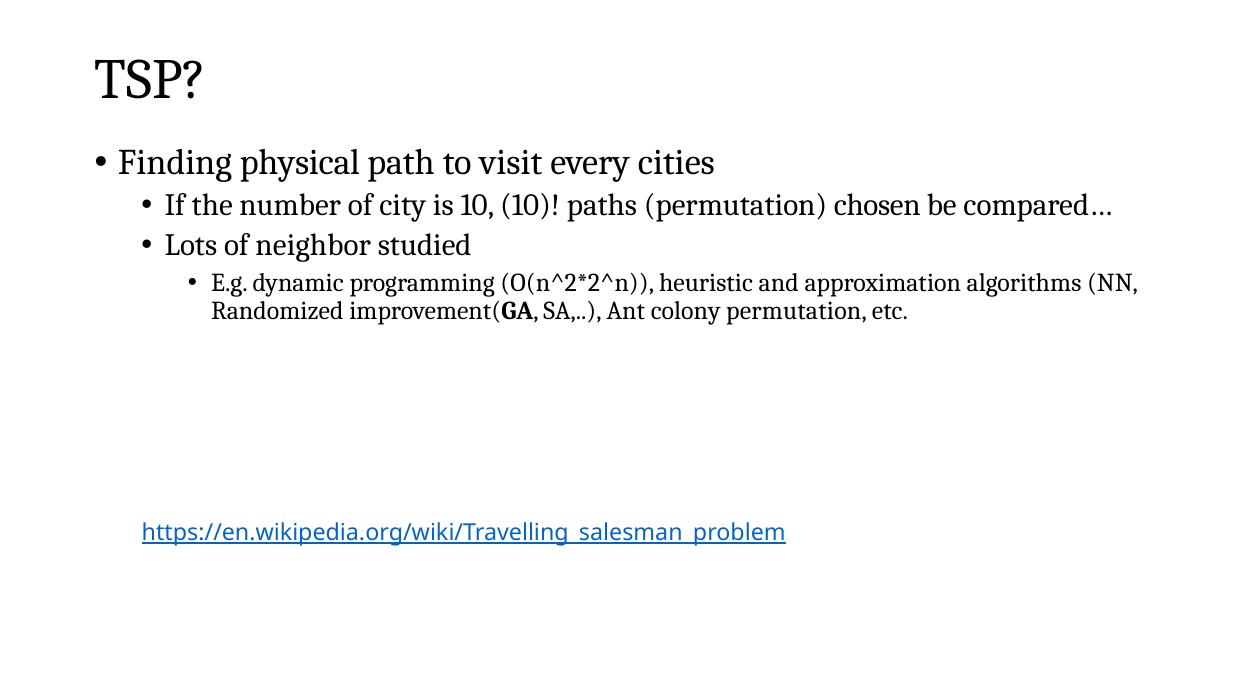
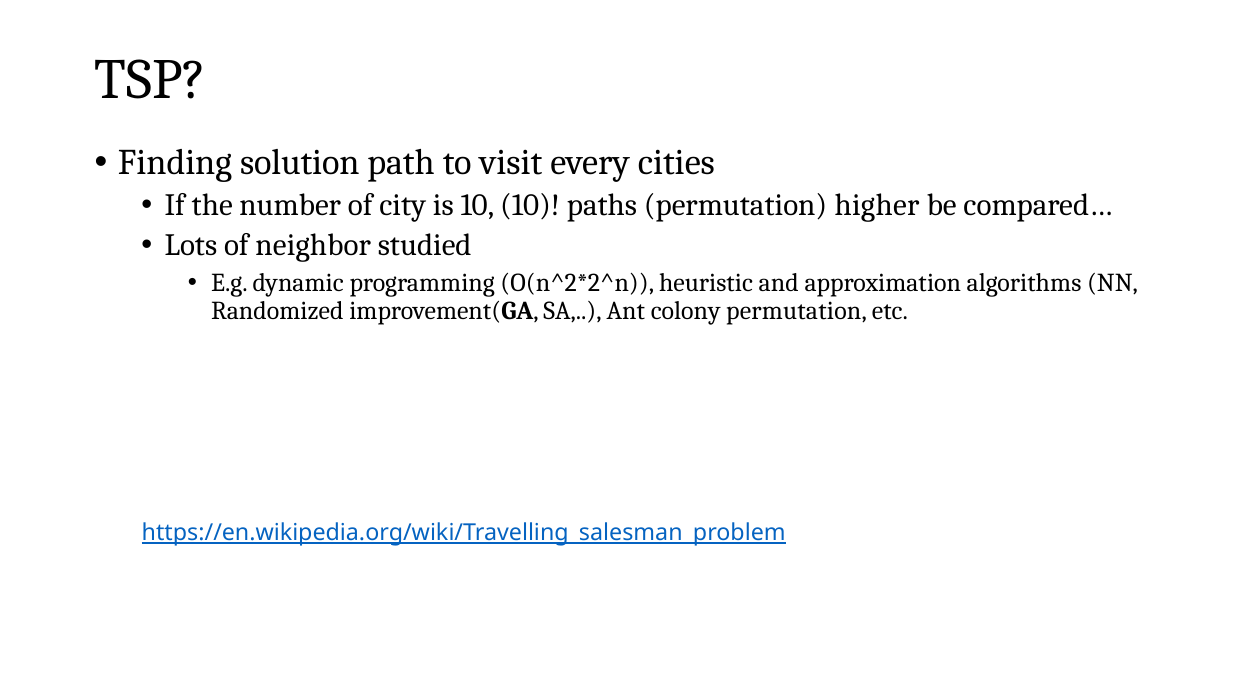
physical: physical -> solution
chosen: chosen -> higher
